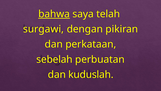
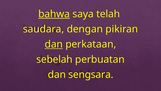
surgawi: surgawi -> saudara
dan at (54, 44) underline: none -> present
kuduslah: kuduslah -> sengsara
